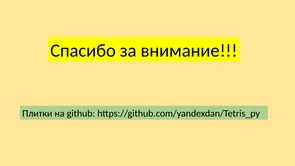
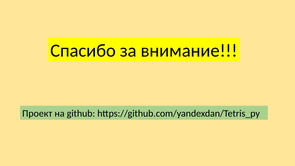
Плитки: Плитки -> Проект
